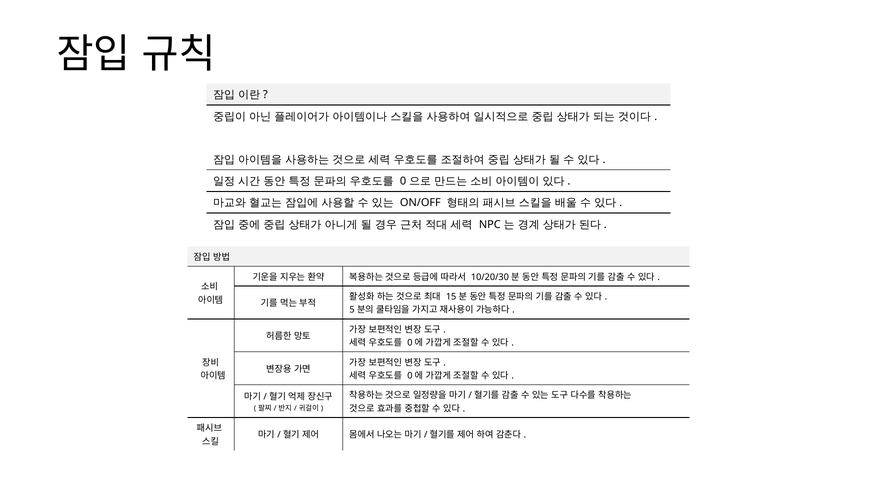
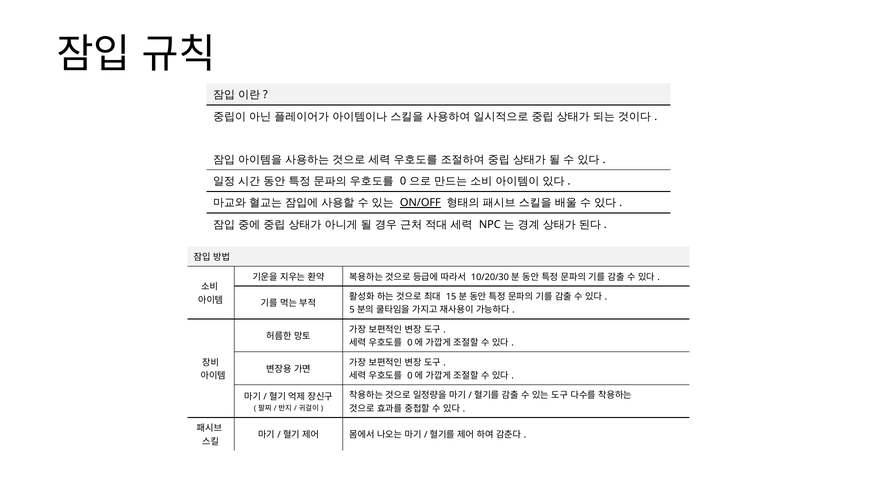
ON/OFF underline: none -> present
